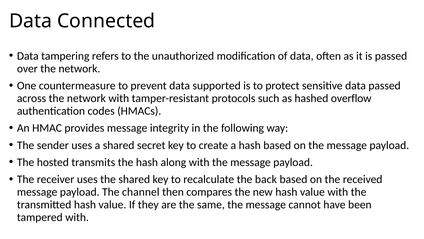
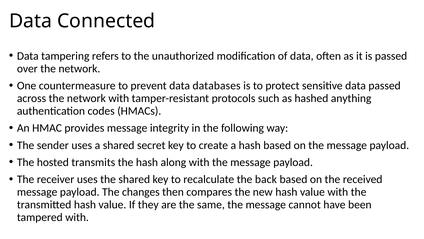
supported: supported -> databases
overflow: overflow -> anything
channel: channel -> changes
